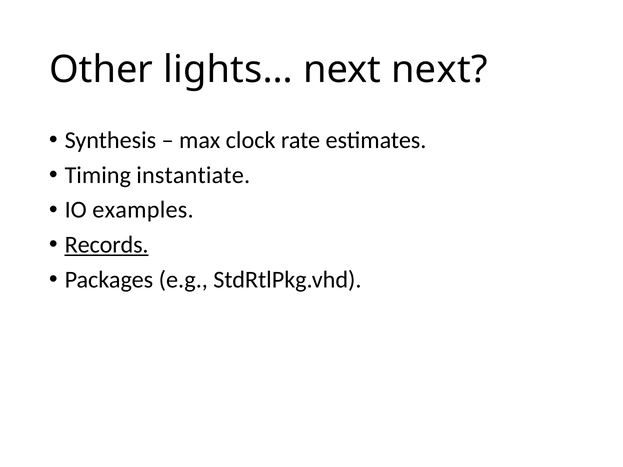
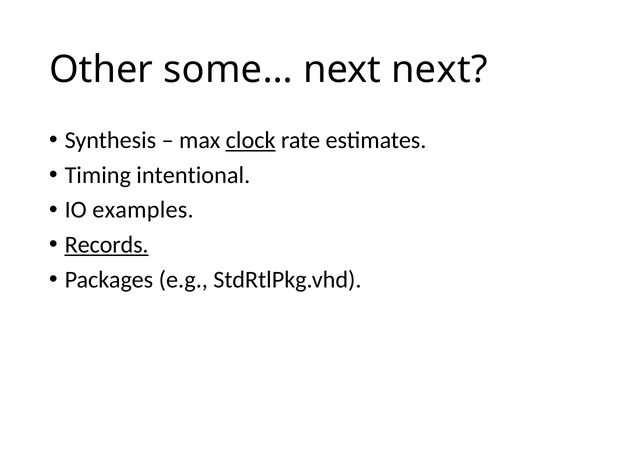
lights…: lights… -> some…
clock underline: none -> present
instantiate: instantiate -> intentional
